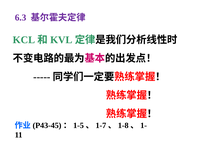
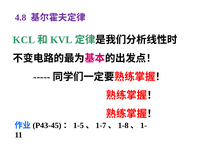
6.3: 6.3 -> 4.8
